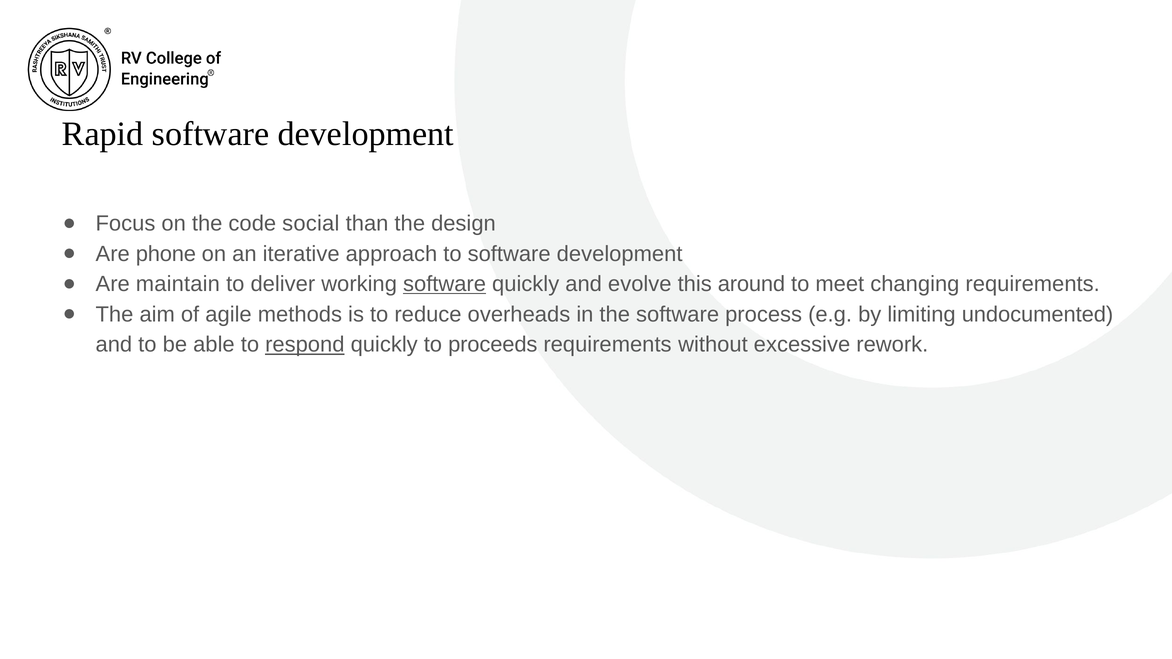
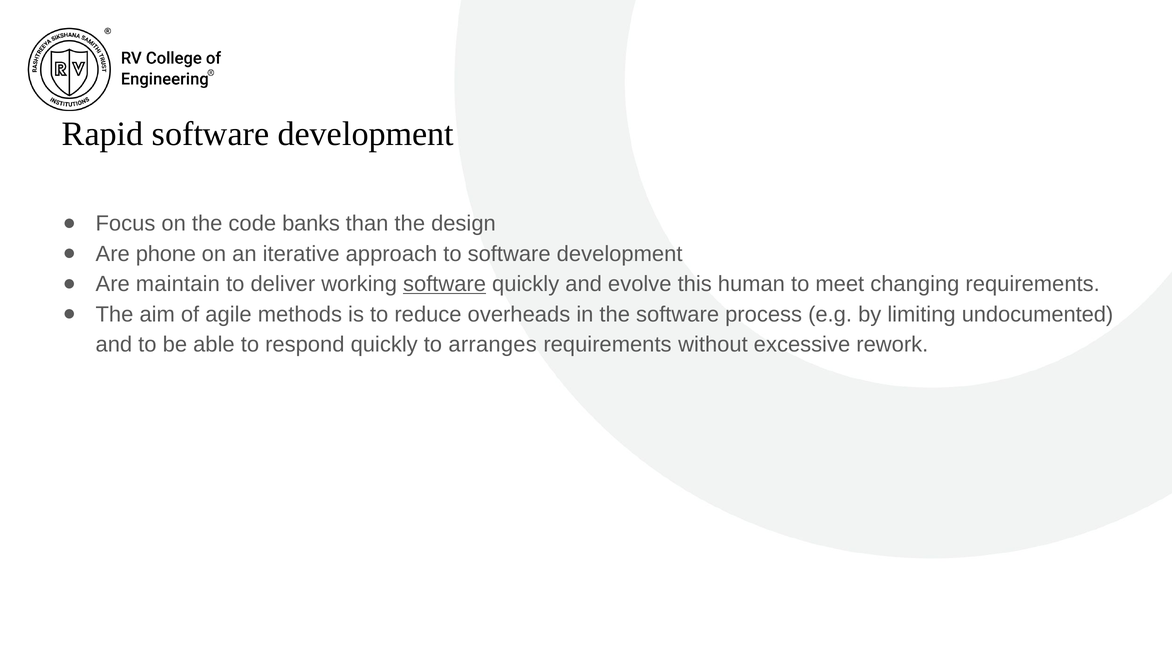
social: social -> banks
around: around -> human
respond underline: present -> none
proceeds: proceeds -> arranges
